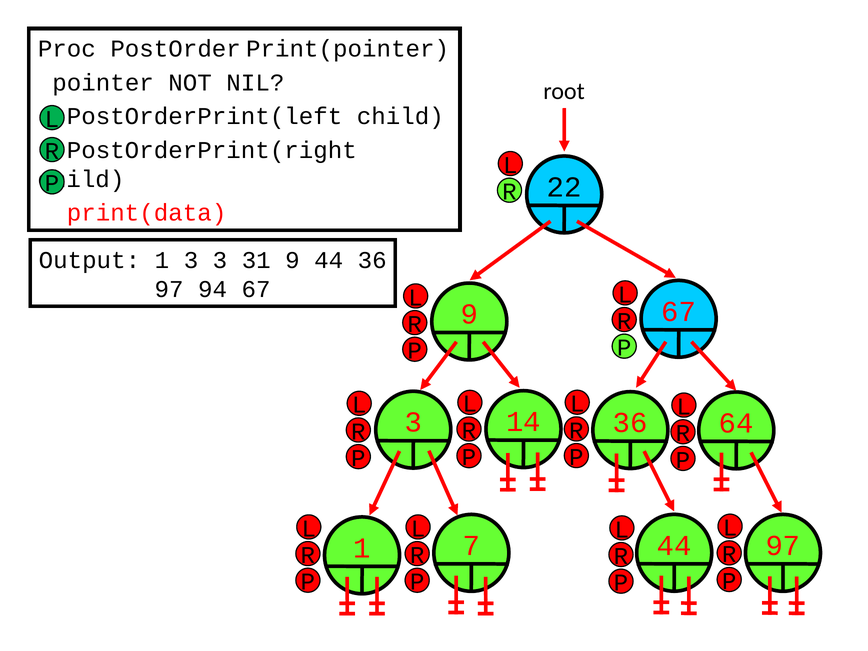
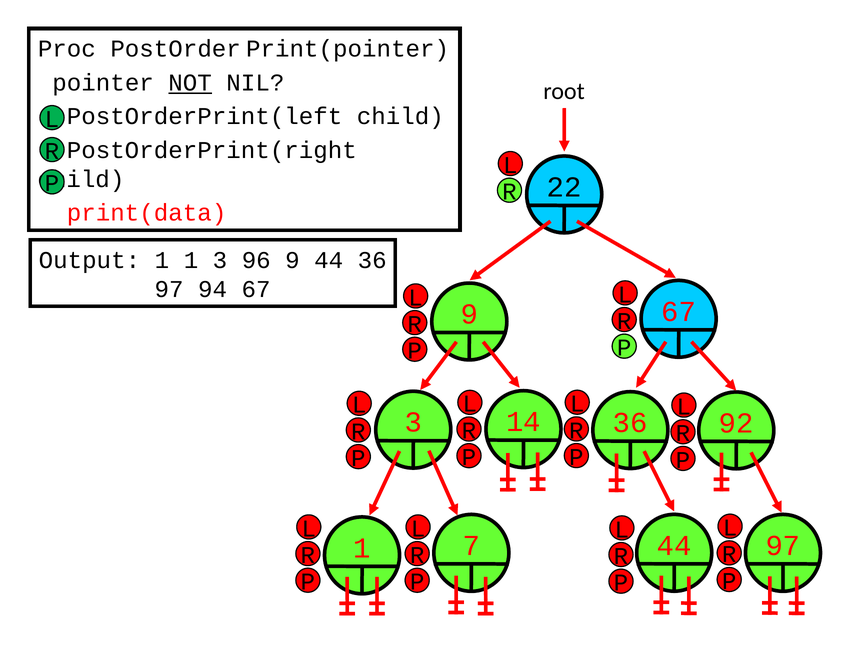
NOT underline: none -> present
Output 1 3: 3 -> 1
31: 31 -> 96
64: 64 -> 92
